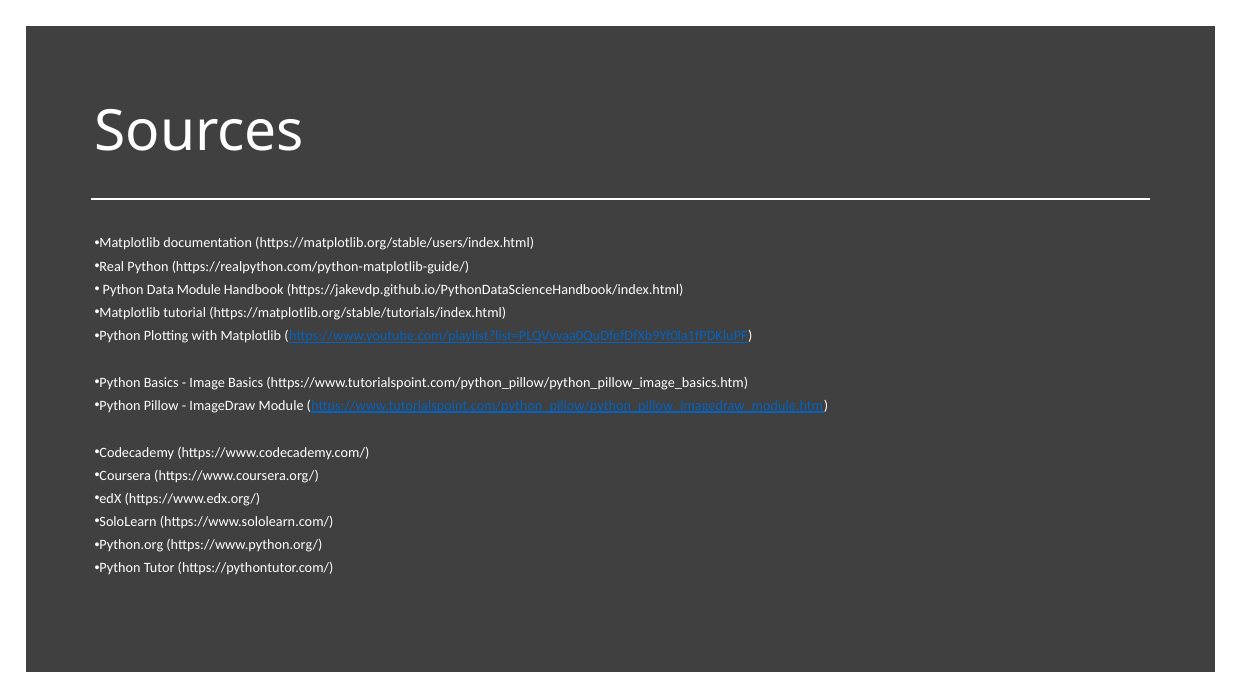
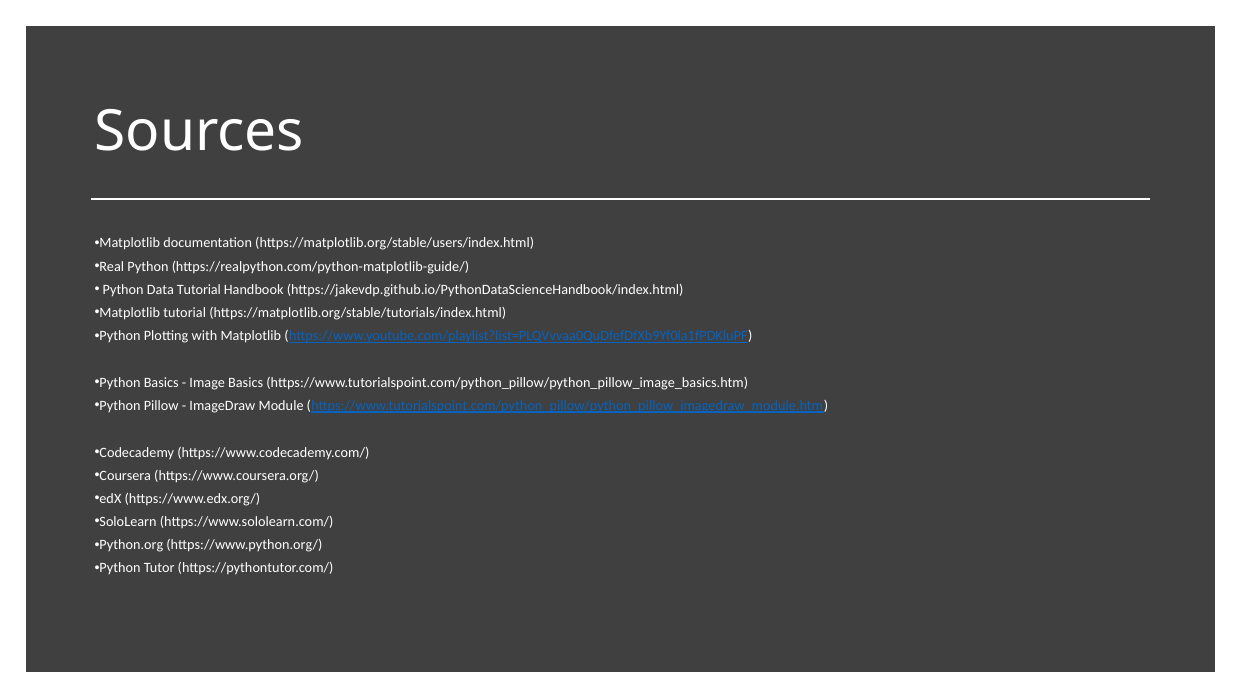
Data Module: Module -> Tutorial
